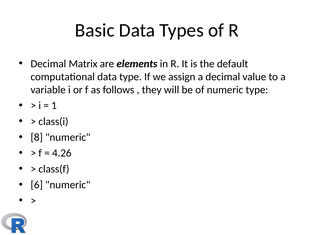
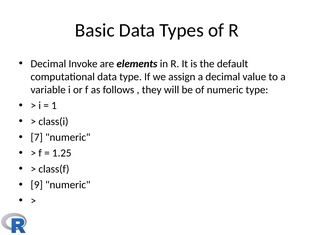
Matrix: Matrix -> Invoke
8: 8 -> 7
4.26: 4.26 -> 1.25
6: 6 -> 9
